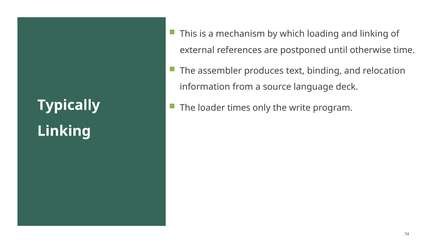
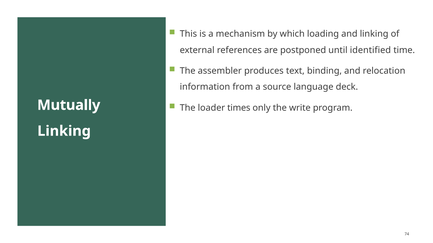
otherwise: otherwise -> identified
Typically: Typically -> Mutually
